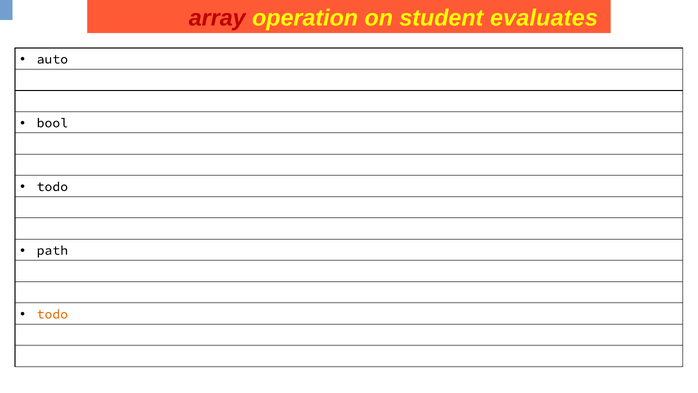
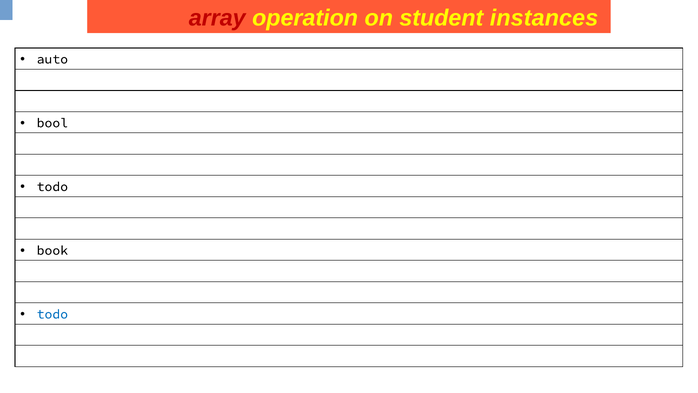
evaluates: evaluates -> instances
path: path -> book
todo at (52, 314) colour: orange -> blue
